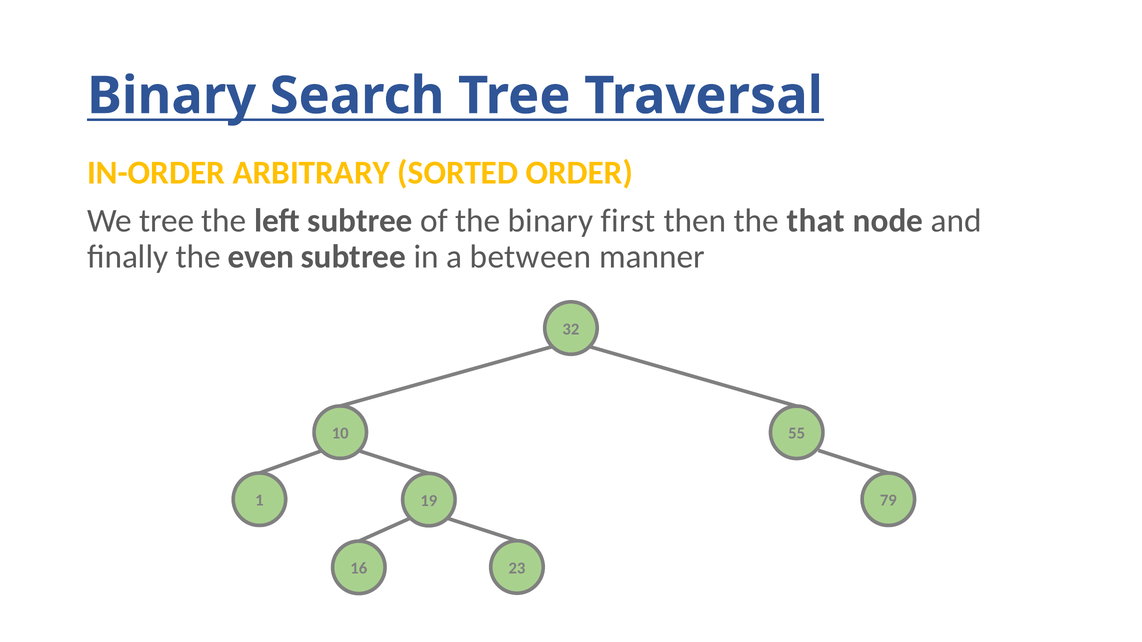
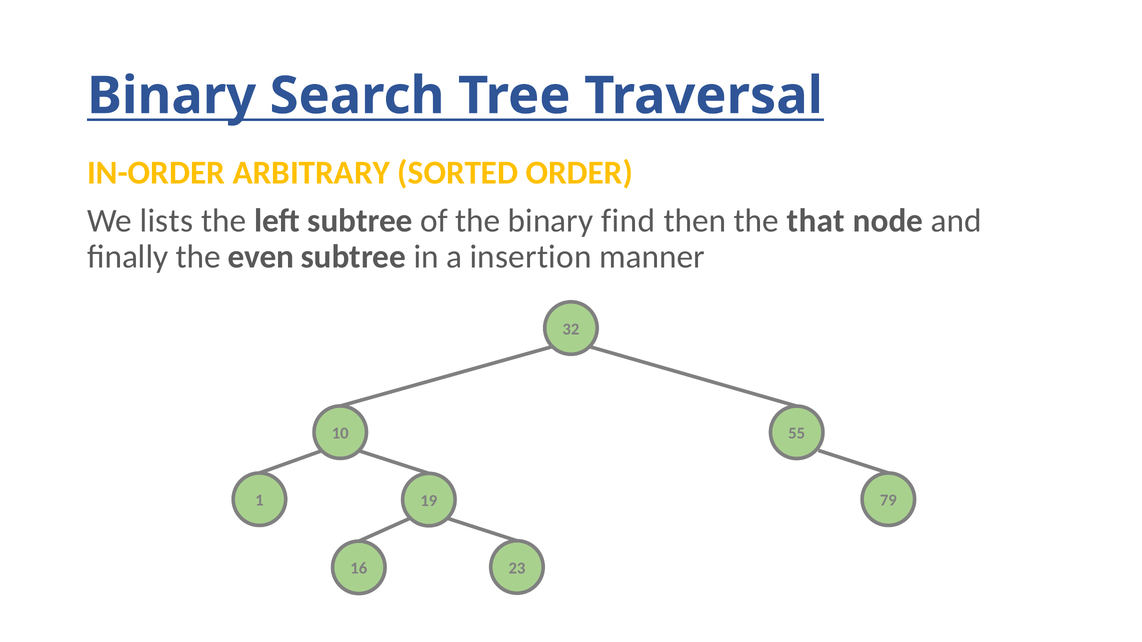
We tree: tree -> lists
first: first -> find
between: between -> insertion
